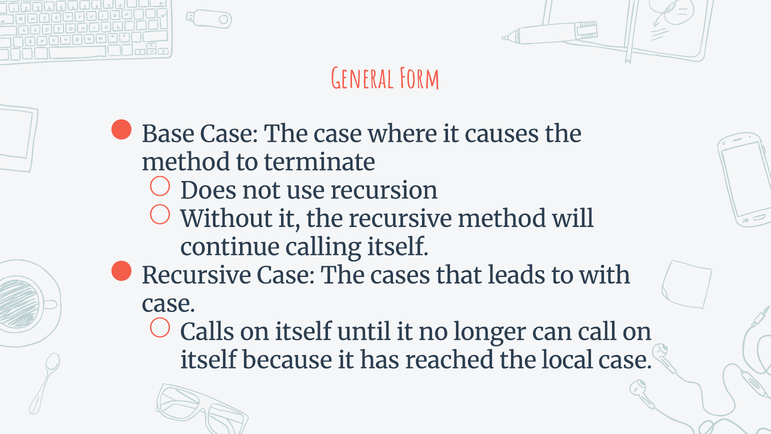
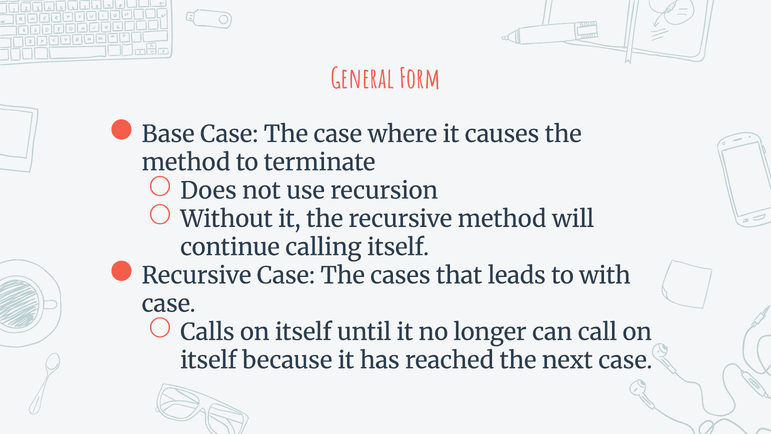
local: local -> next
